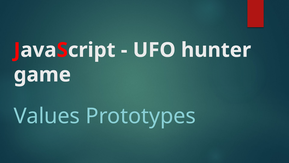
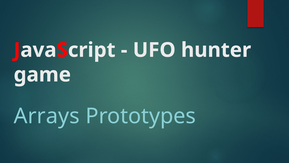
Values: Values -> Arrays
